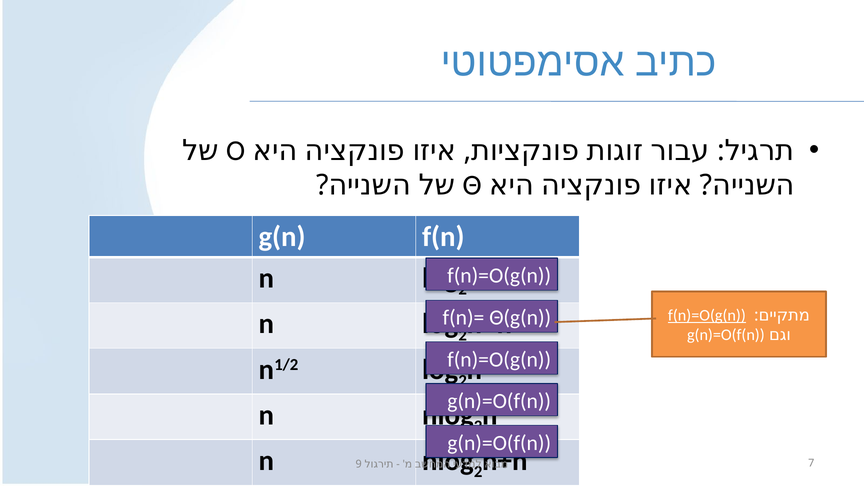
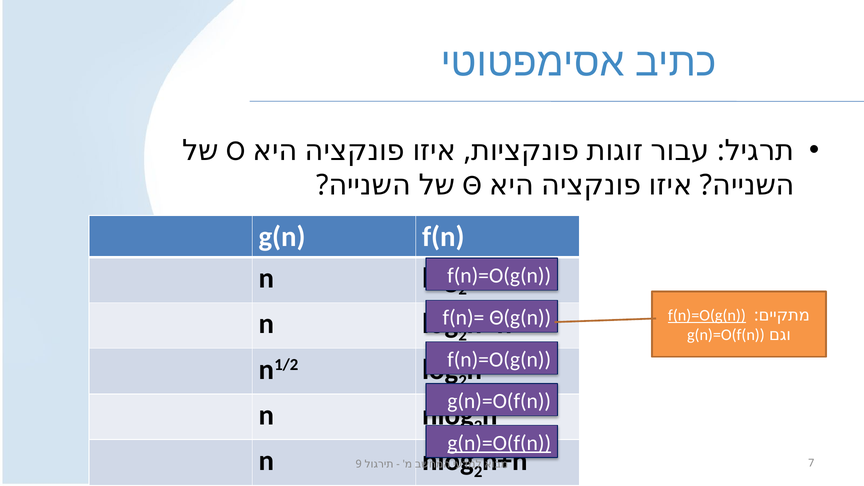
g(n)=O(f(n at (499, 443) underline: none -> present
